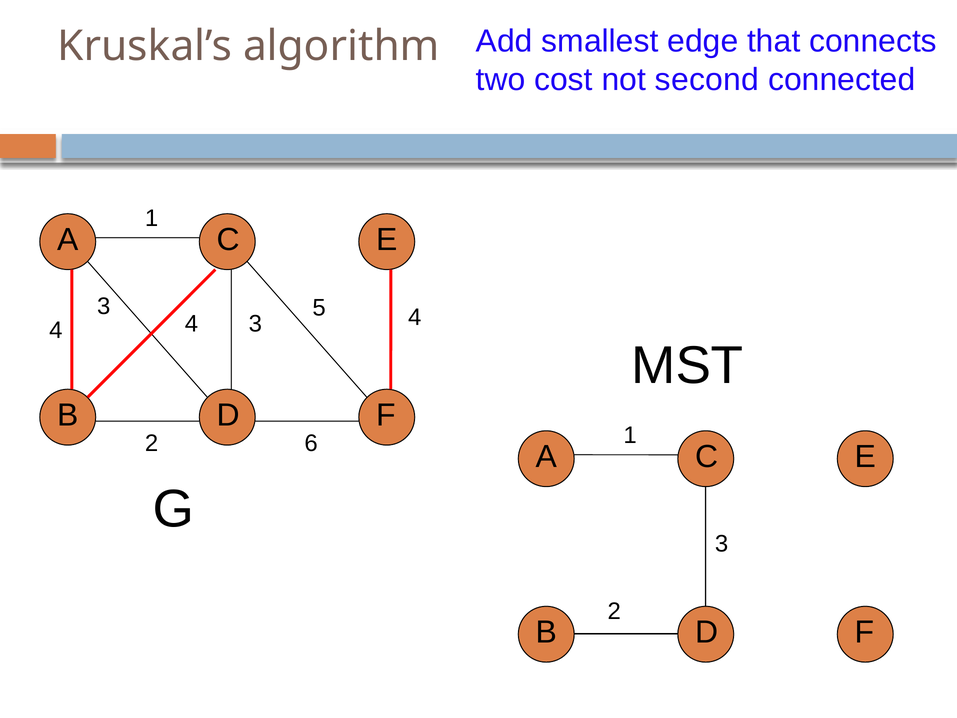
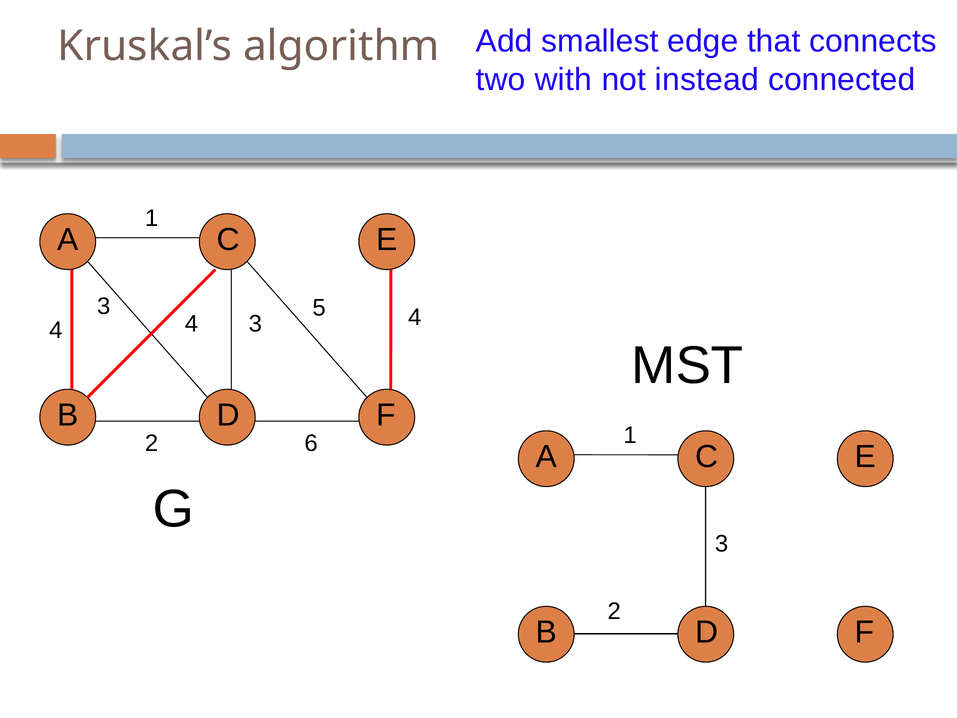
cost: cost -> with
second: second -> instead
